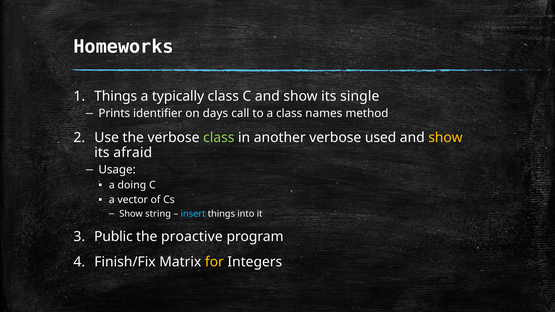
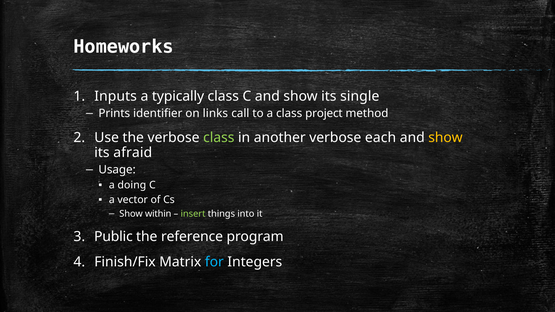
Things at (116, 96): Things -> Inputs
days: days -> links
names: names -> project
used: used -> each
string: string -> within
insert colour: light blue -> light green
proactive: proactive -> reference
for colour: yellow -> light blue
